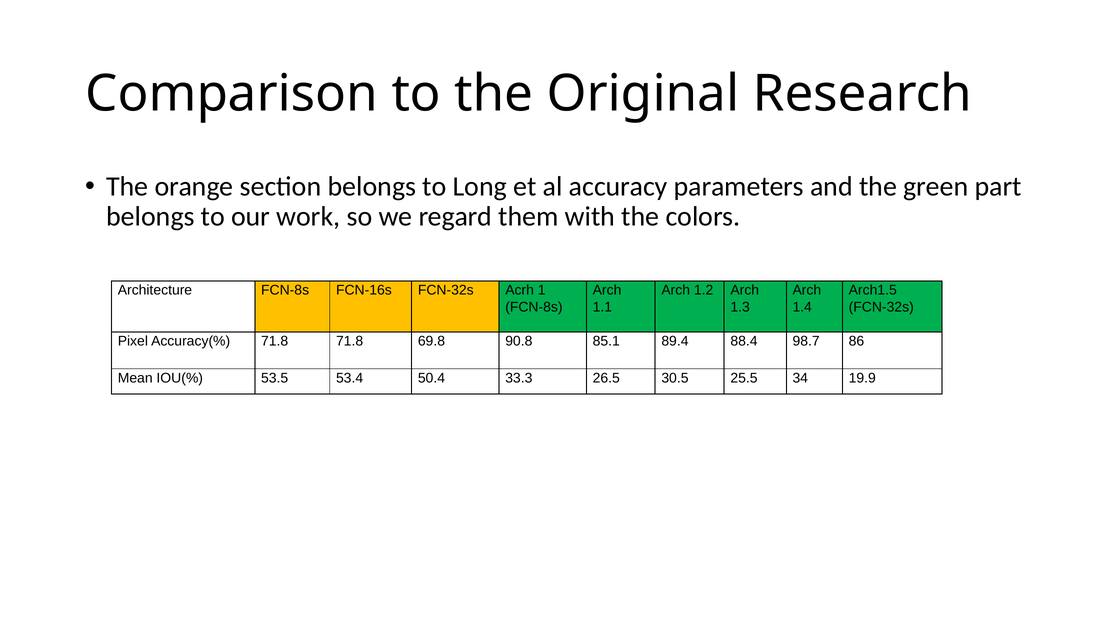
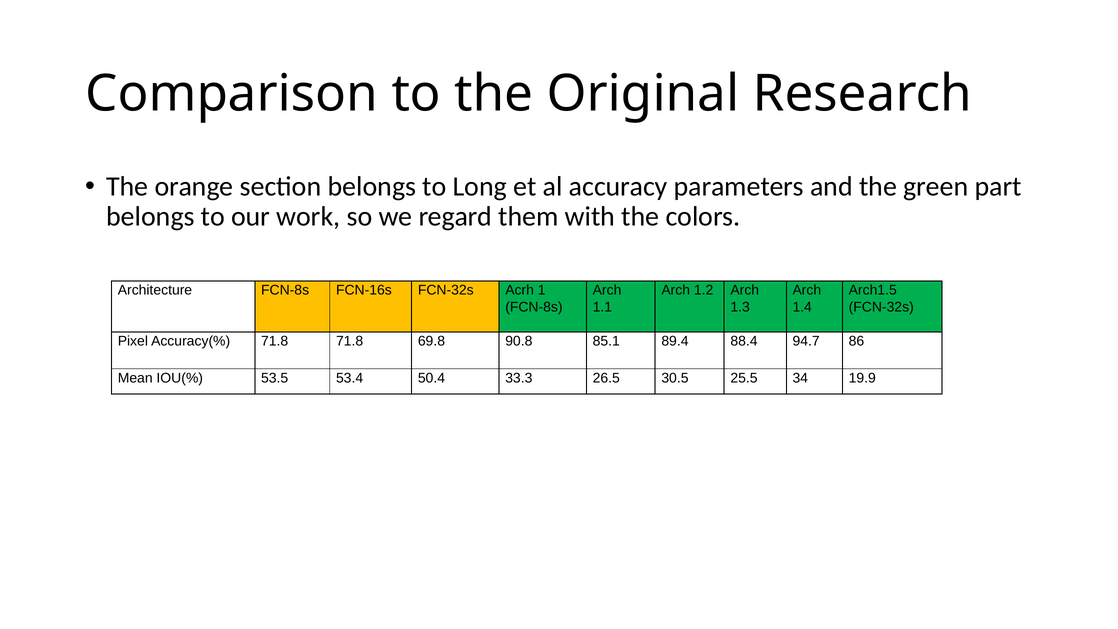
98.7: 98.7 -> 94.7
